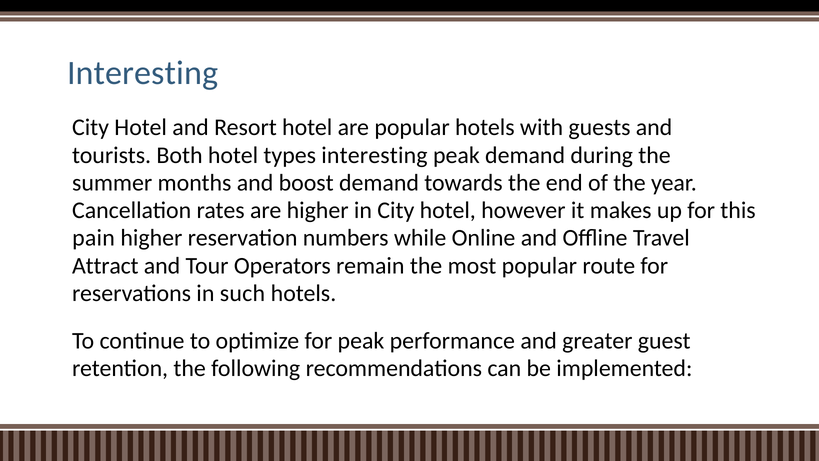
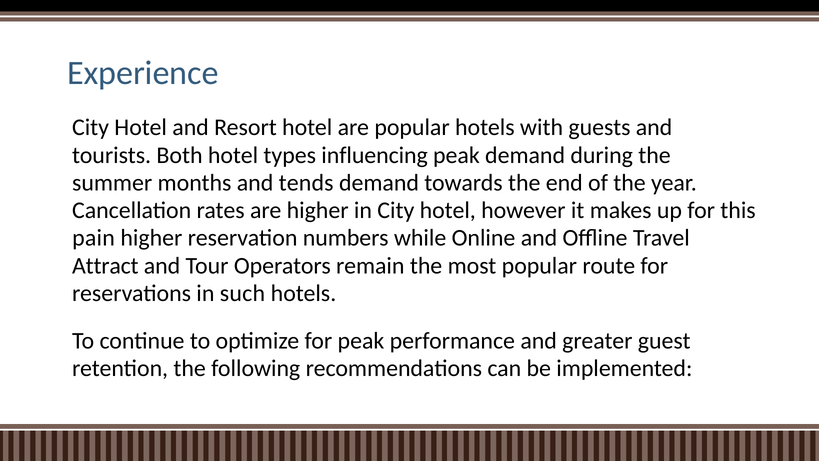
Interesting at (143, 73): Interesting -> Experience
types interesting: interesting -> influencing
boost: boost -> tends
